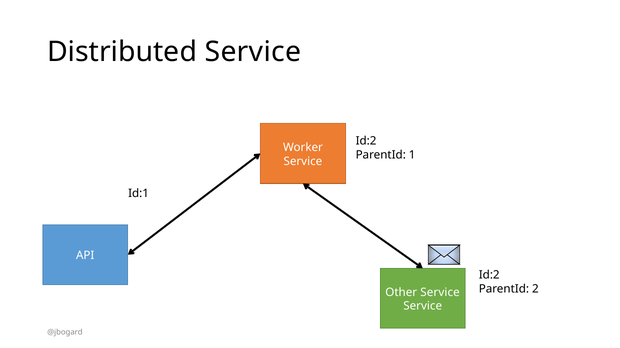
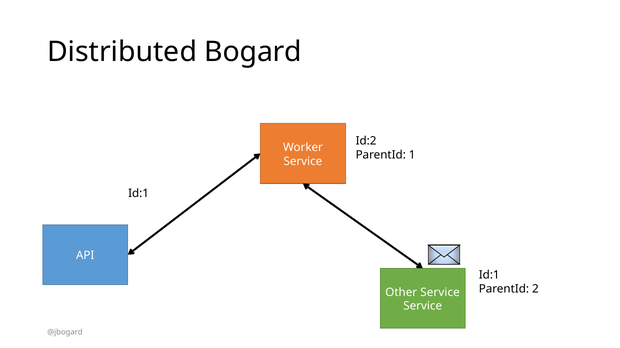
Distributed Service: Service -> Bogard
Id:2 at (489, 276): Id:2 -> Id:1
